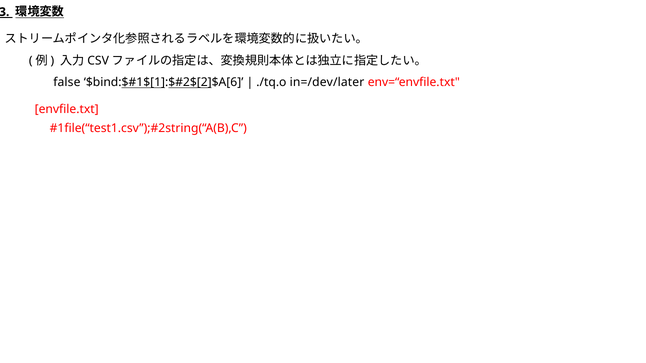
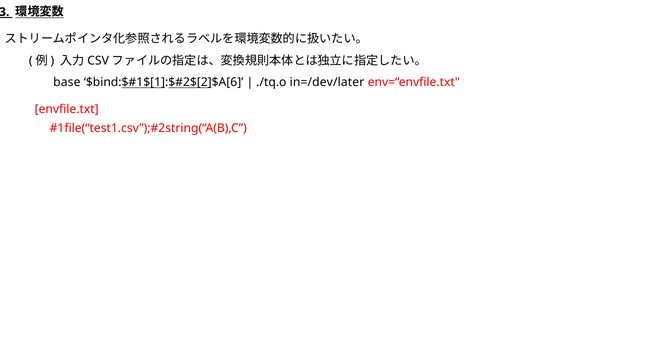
false: false -> base
